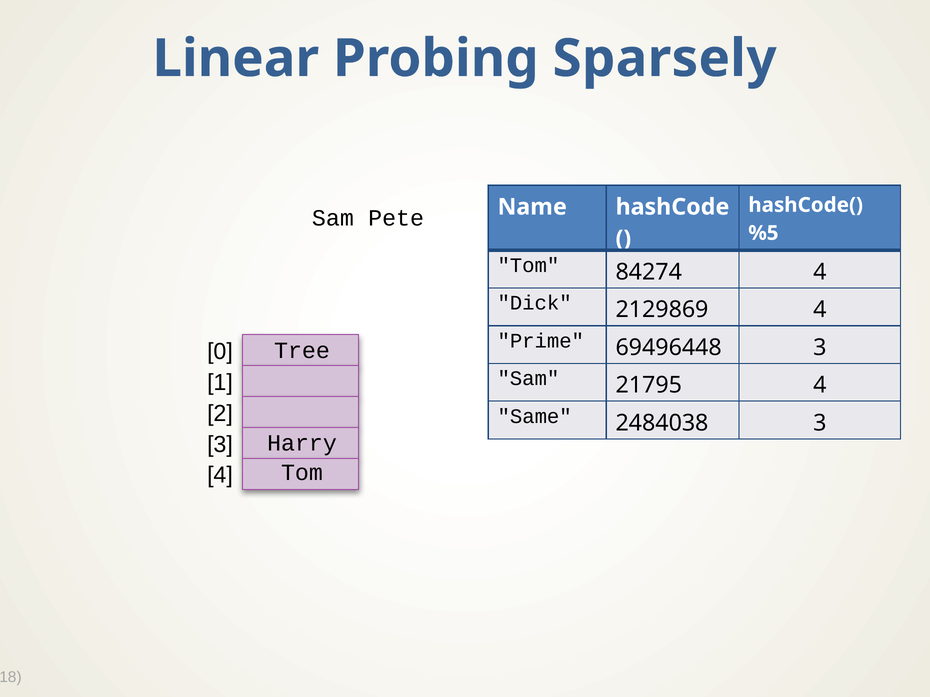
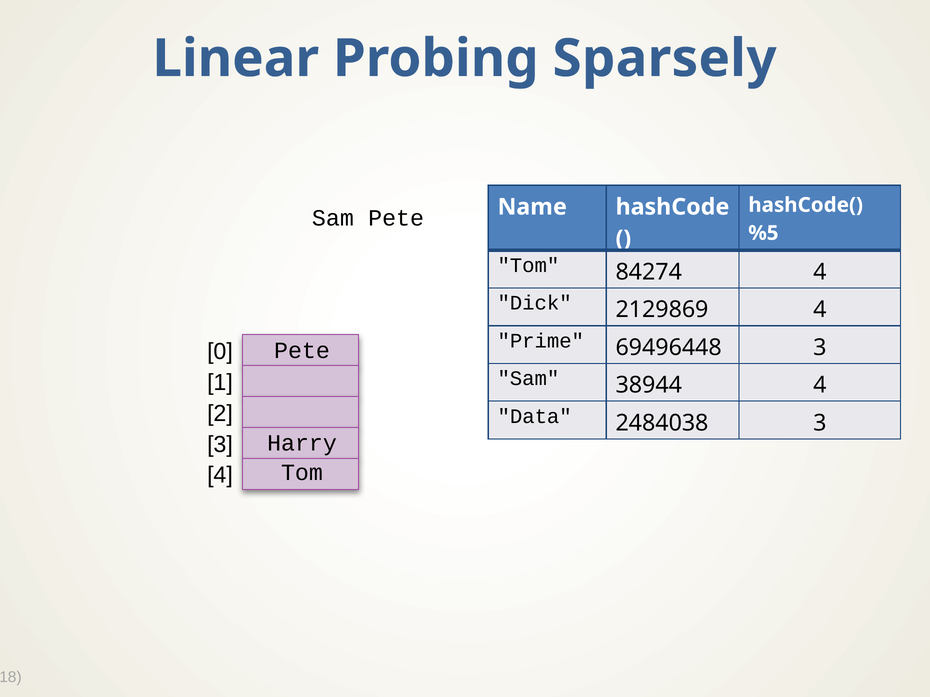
Tree at (302, 351): Tree -> Pete
21795: 21795 -> 38944
Same: Same -> Data
